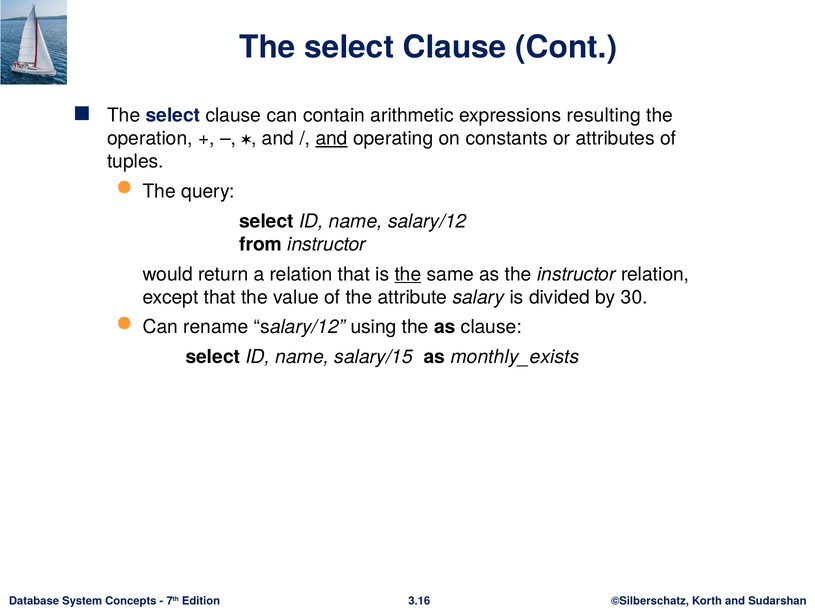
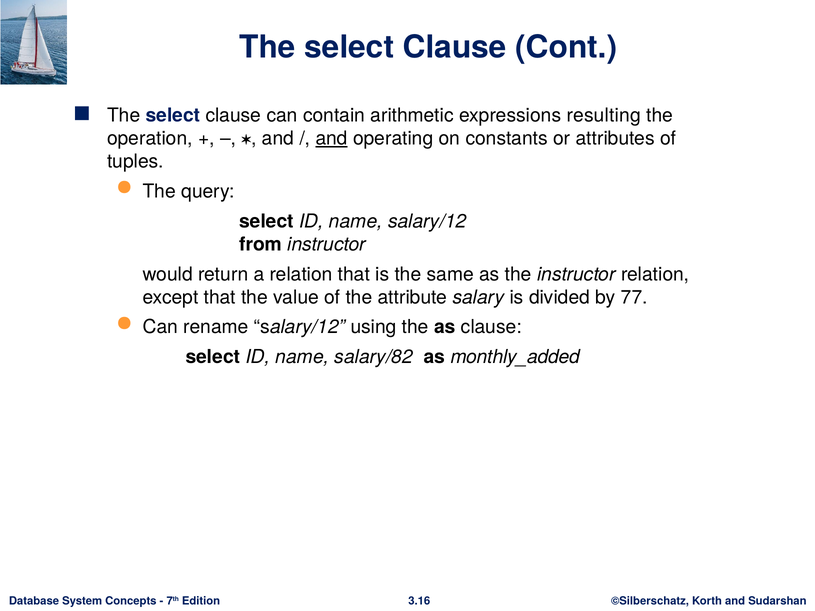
the at (408, 274) underline: present -> none
30: 30 -> 77
salary/15: salary/15 -> salary/82
monthly_exists: monthly_exists -> monthly_added
